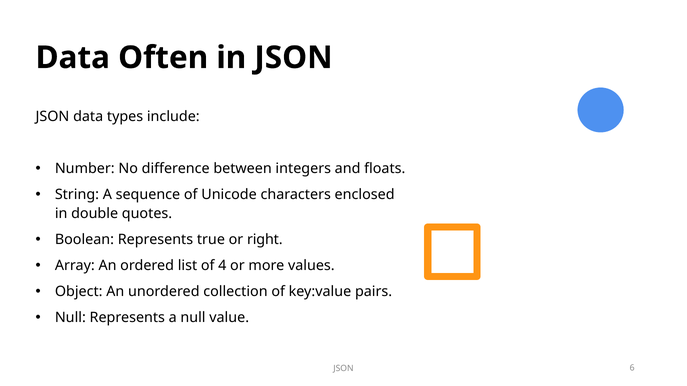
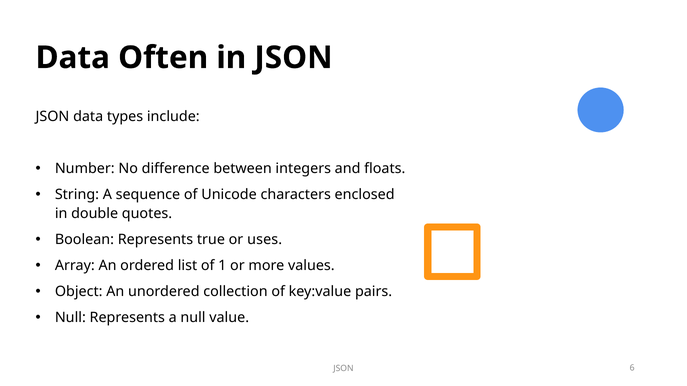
right: right -> uses
4: 4 -> 1
